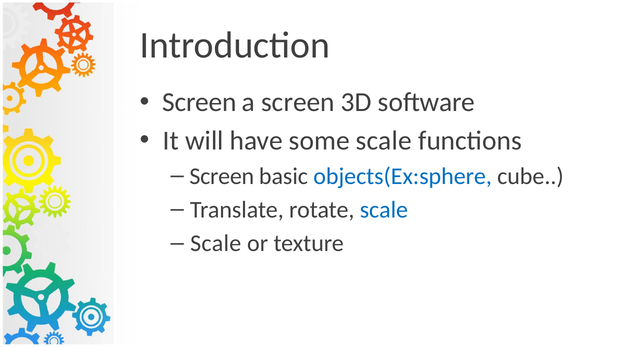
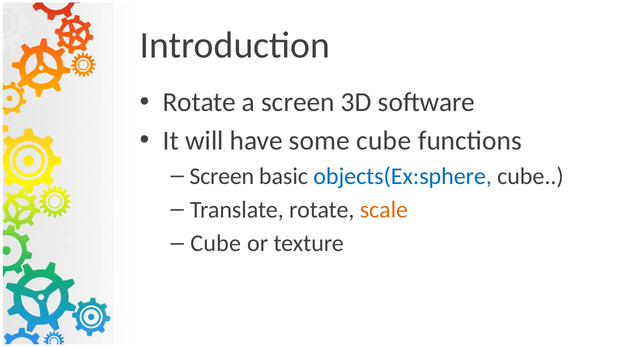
Screen at (199, 102): Screen -> Rotate
some scale: scale -> cube
scale at (384, 210) colour: blue -> orange
Scale at (216, 244): Scale -> Cube
